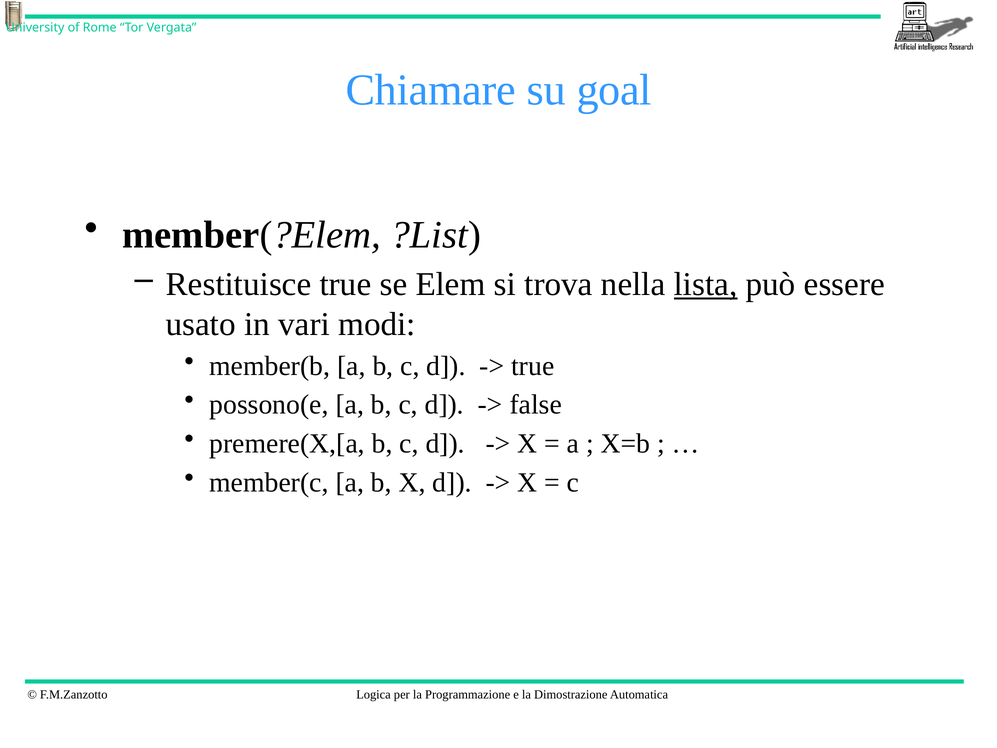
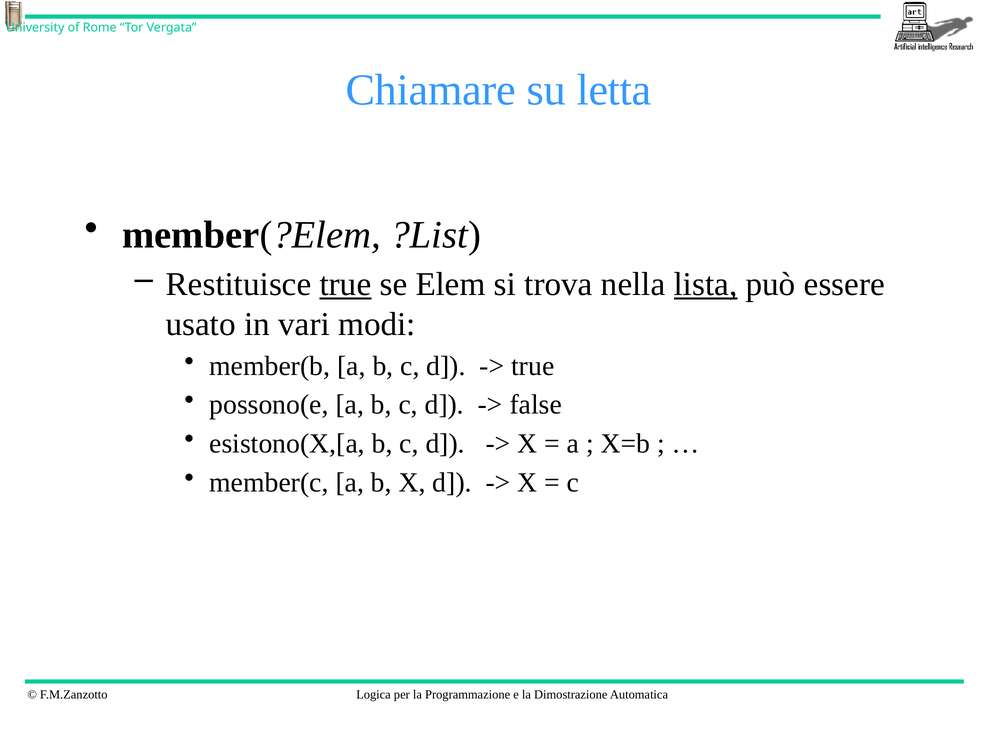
goal: goal -> letta
true at (345, 284) underline: none -> present
premere(X,[a: premere(X,[a -> esistono(X,[a
